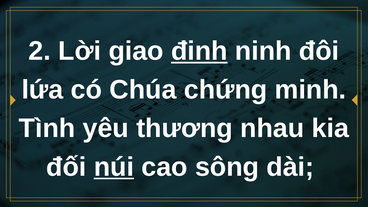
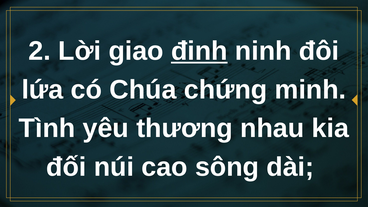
núi underline: present -> none
